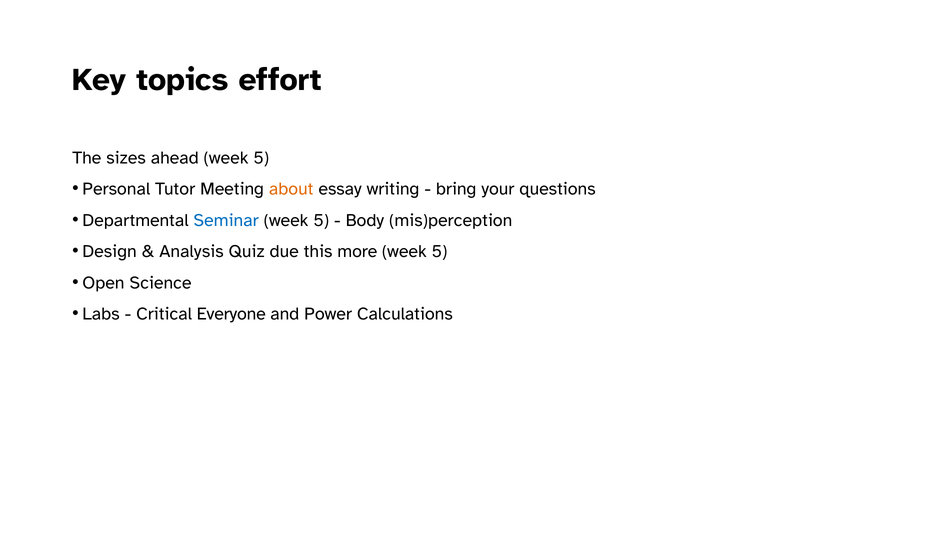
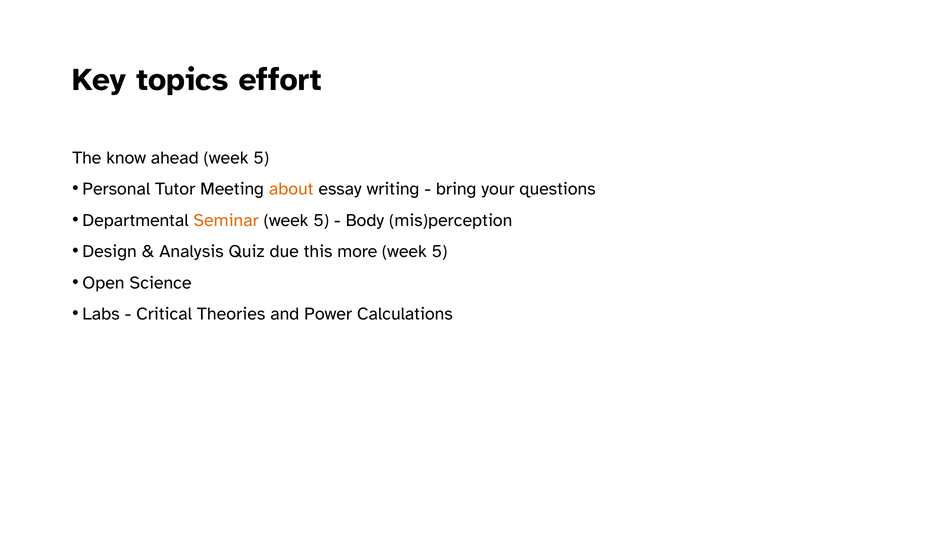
sizes: sizes -> know
Seminar colour: blue -> orange
Everyone: Everyone -> Theories
